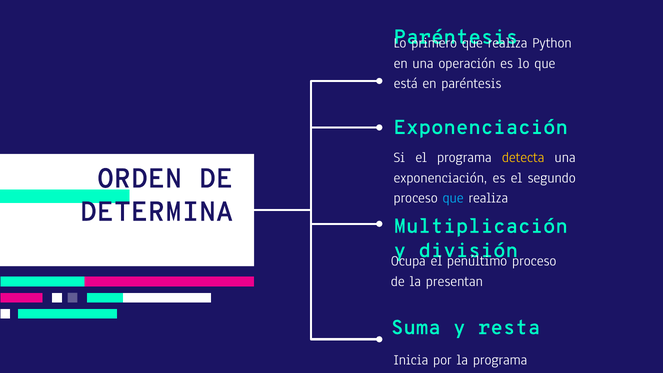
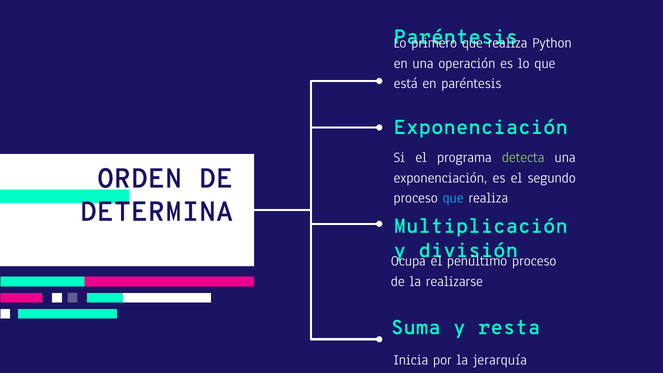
detecta colour: yellow -> light green
presentan: presentan -> realizarse
la programa: programa -> jerarquía
